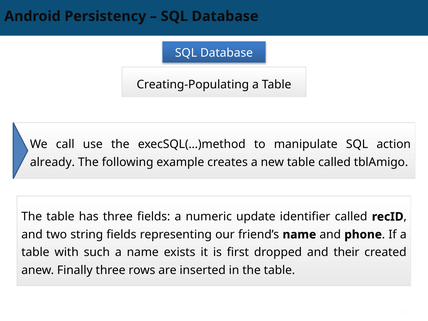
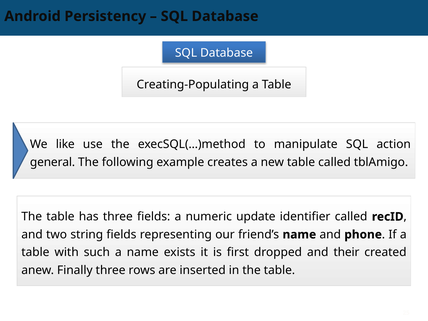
call: call -> like
already: already -> general
